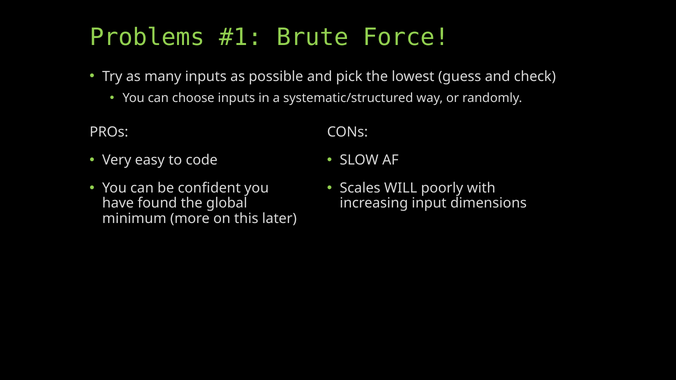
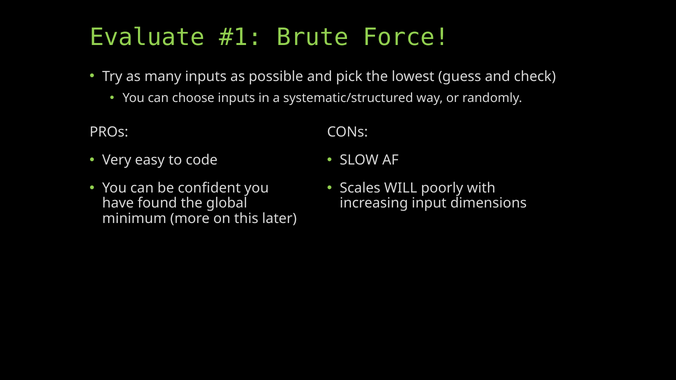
Problems: Problems -> Evaluate
